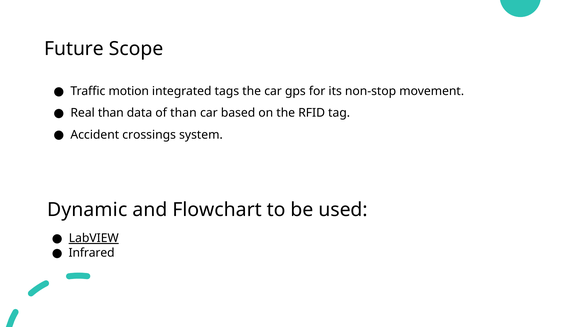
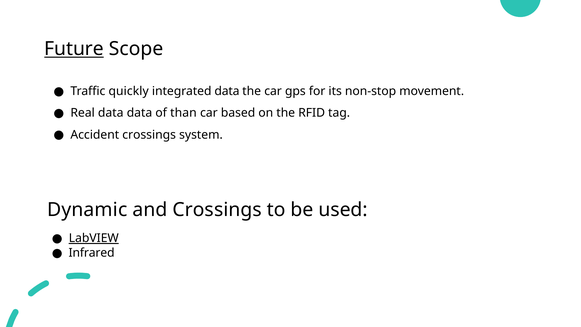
Future underline: none -> present
motion: motion -> quickly
integrated tags: tags -> data
Real than: than -> data
and Flowchart: Flowchart -> Crossings
